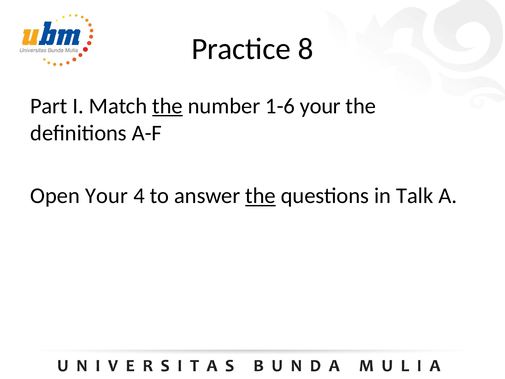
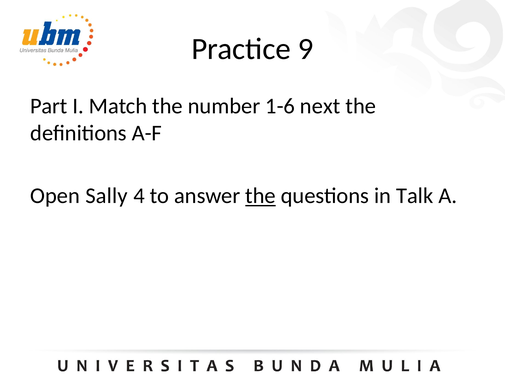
8: 8 -> 9
the at (168, 106) underline: present -> none
1-6 your: your -> next
Open Your: Your -> Sally
